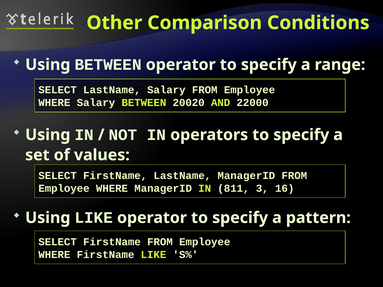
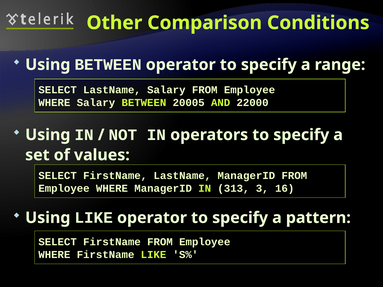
20020: 20020 -> 20005
811: 811 -> 313
